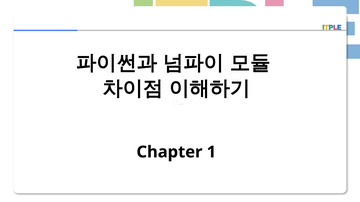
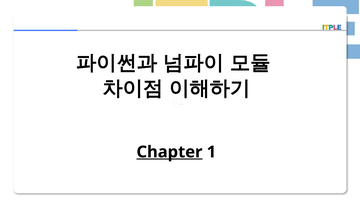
Chapter underline: none -> present
